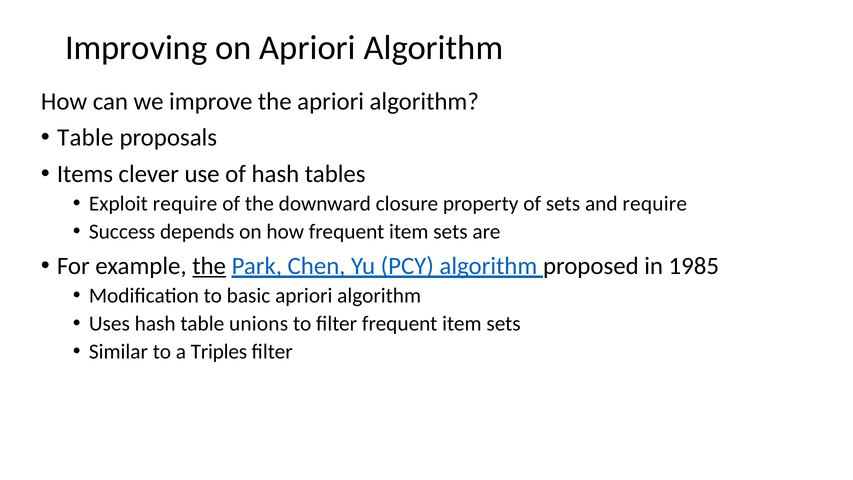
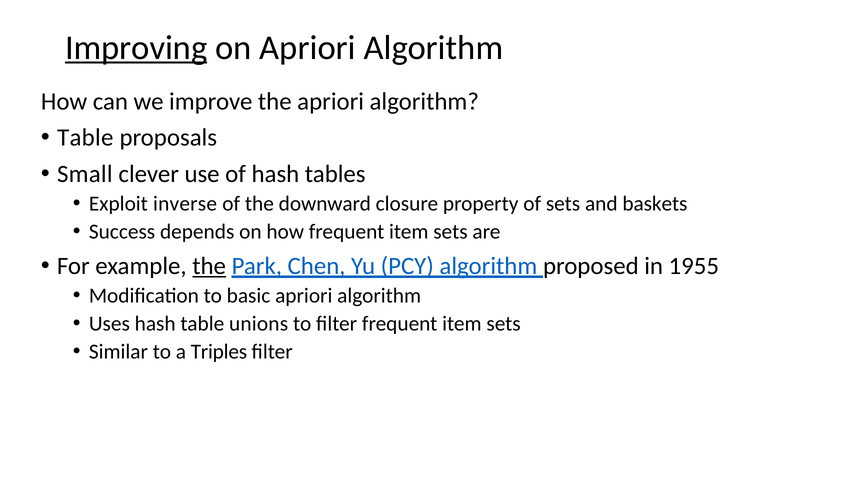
Improving underline: none -> present
Items: Items -> Small
Exploit require: require -> inverse
and require: require -> baskets
1985: 1985 -> 1955
